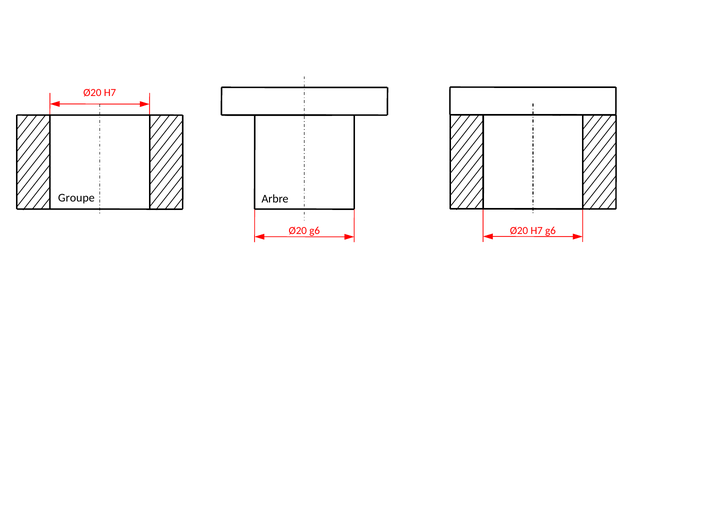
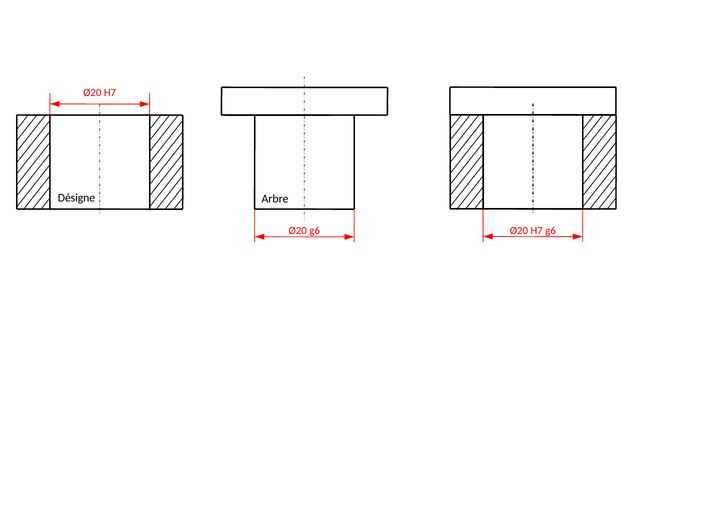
Groupe: Groupe -> Désigne
